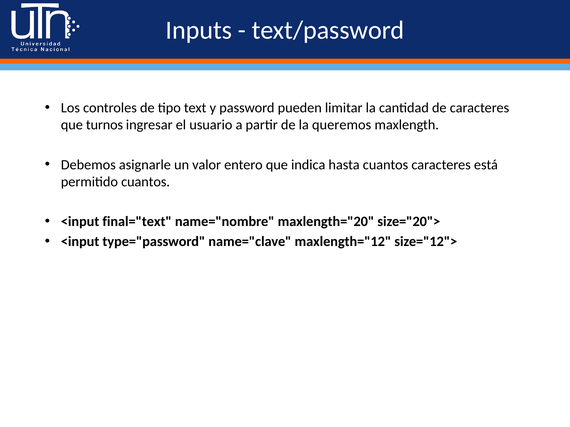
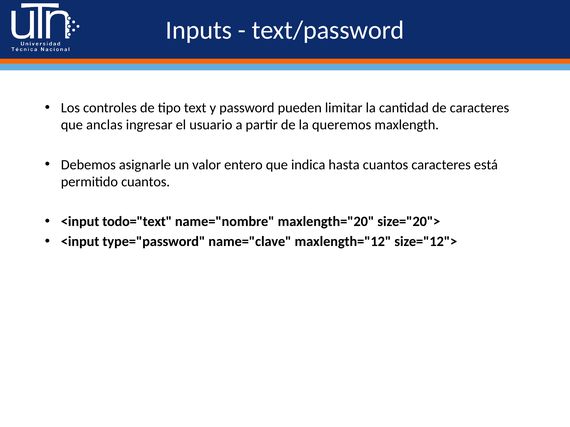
turnos: turnos -> anclas
final="text: final="text -> todo="text
